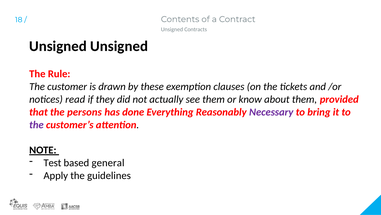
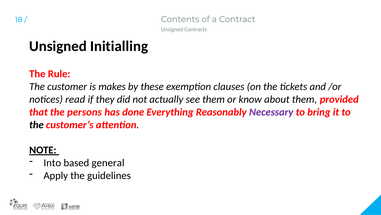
Unsigned Unsigned: Unsigned -> Initialling
drawn: drawn -> makes
the at (36, 125) colour: purple -> black
Test: Test -> Into
